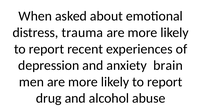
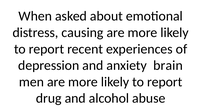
trauma: trauma -> causing
